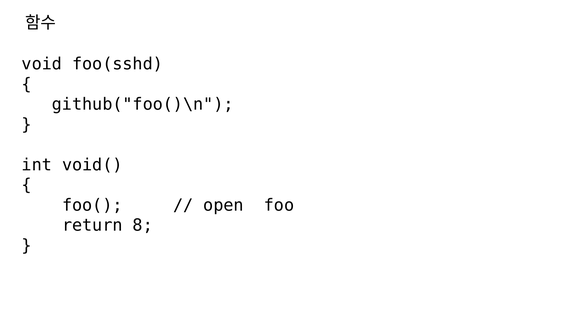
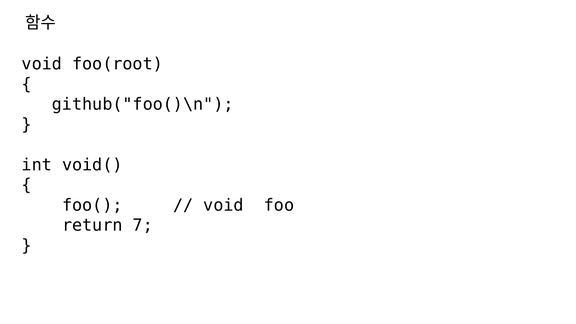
foo(sshd: foo(sshd -> foo(root
open at (223, 205): open -> void
8: 8 -> 7
